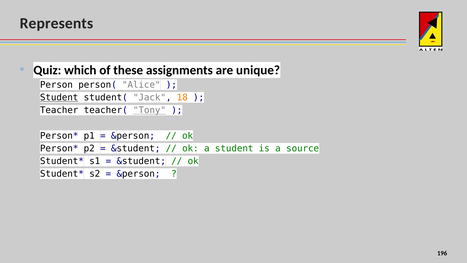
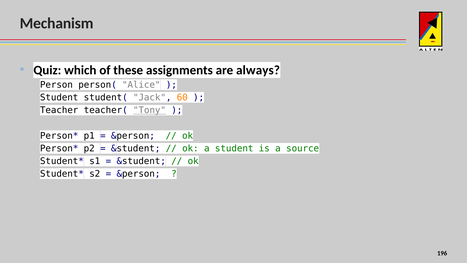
Represents: Represents -> Mechanism
unique: unique -> always
Student at (59, 98) underline: present -> none
18: 18 -> 60
